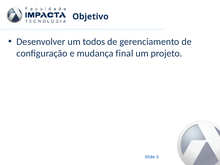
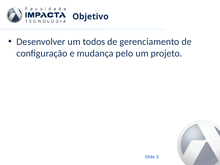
final: final -> pelo
